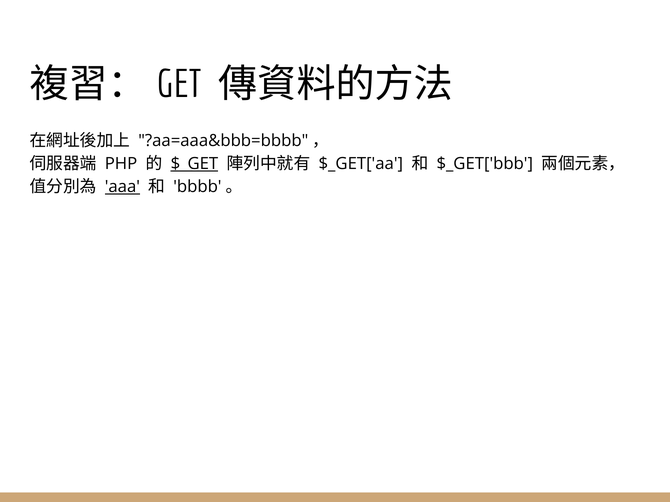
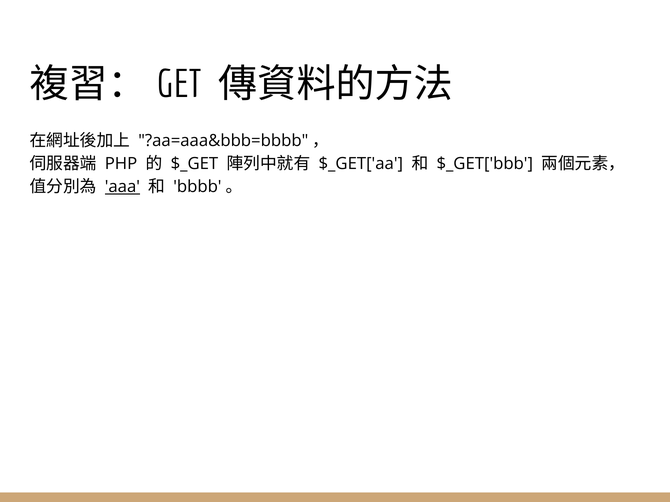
$_GET underline: present -> none
